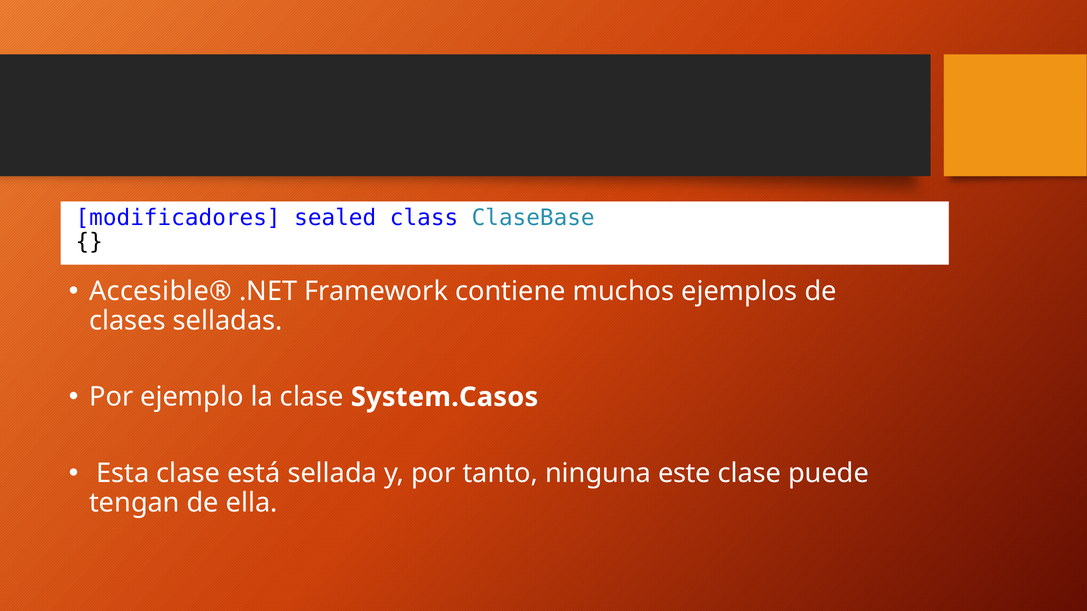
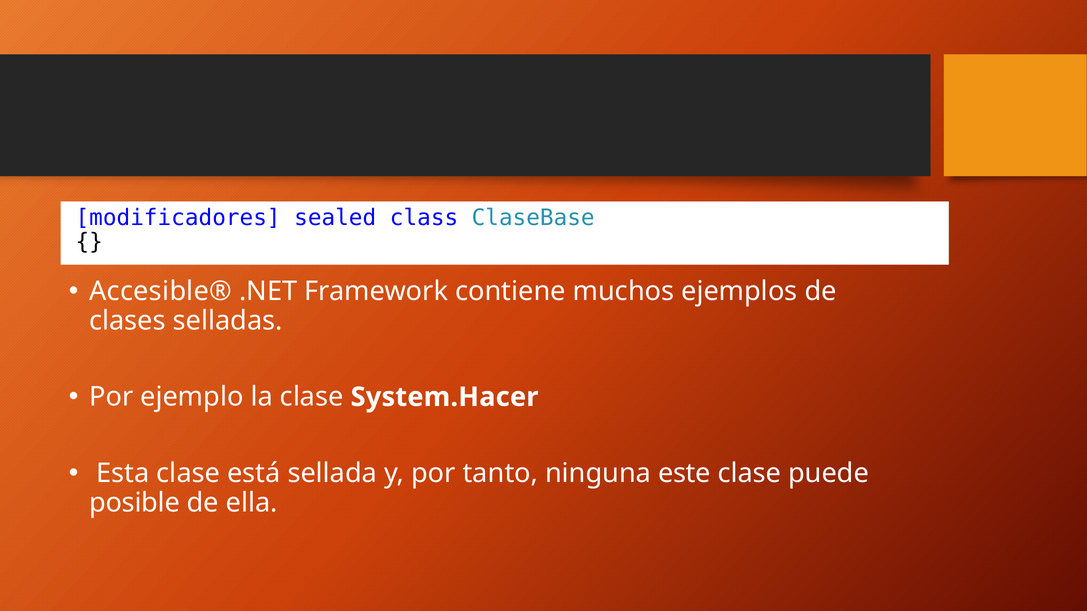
System.Casos: System.Casos -> System.Hacer
tengan: tengan -> posible
